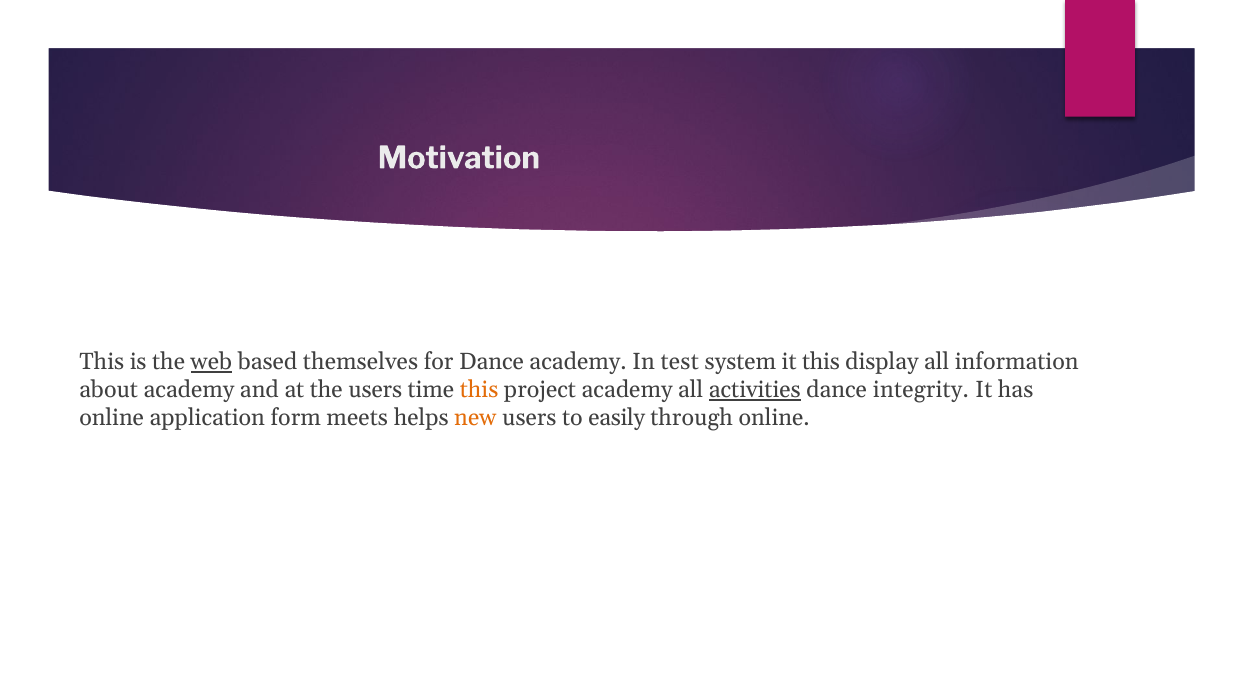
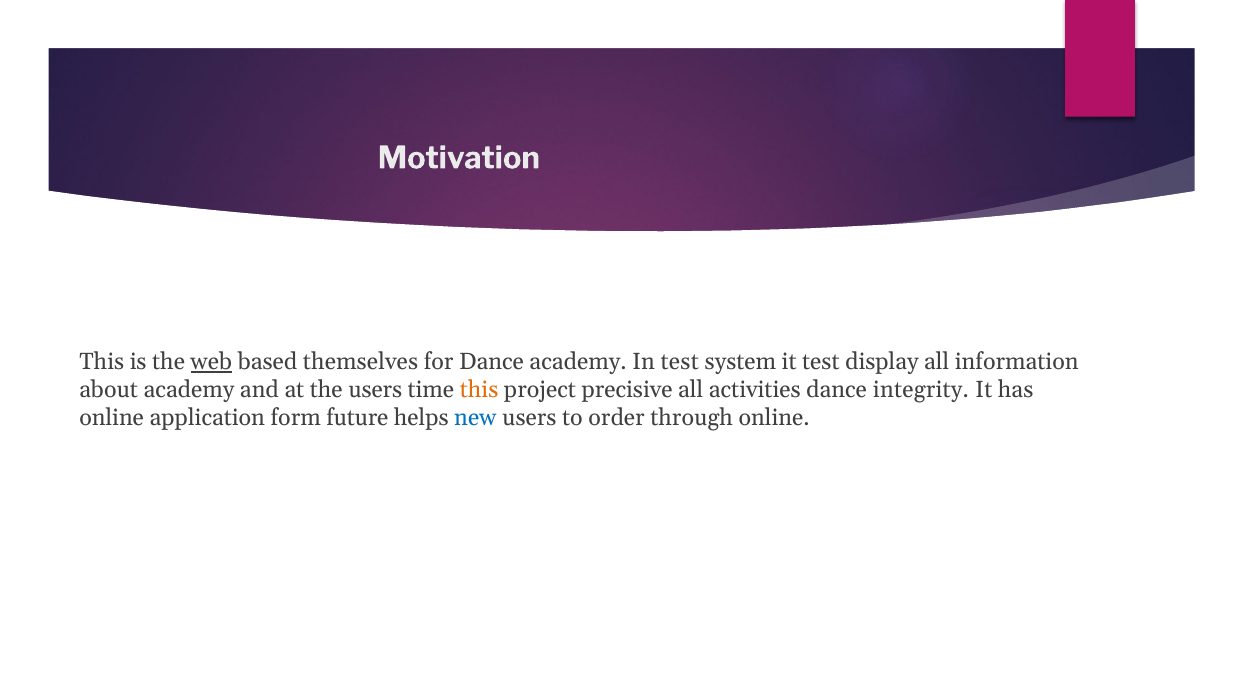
it this: this -> test
project academy: academy -> precisive
activities underline: present -> none
meets: meets -> future
new colour: orange -> blue
easily: easily -> order
